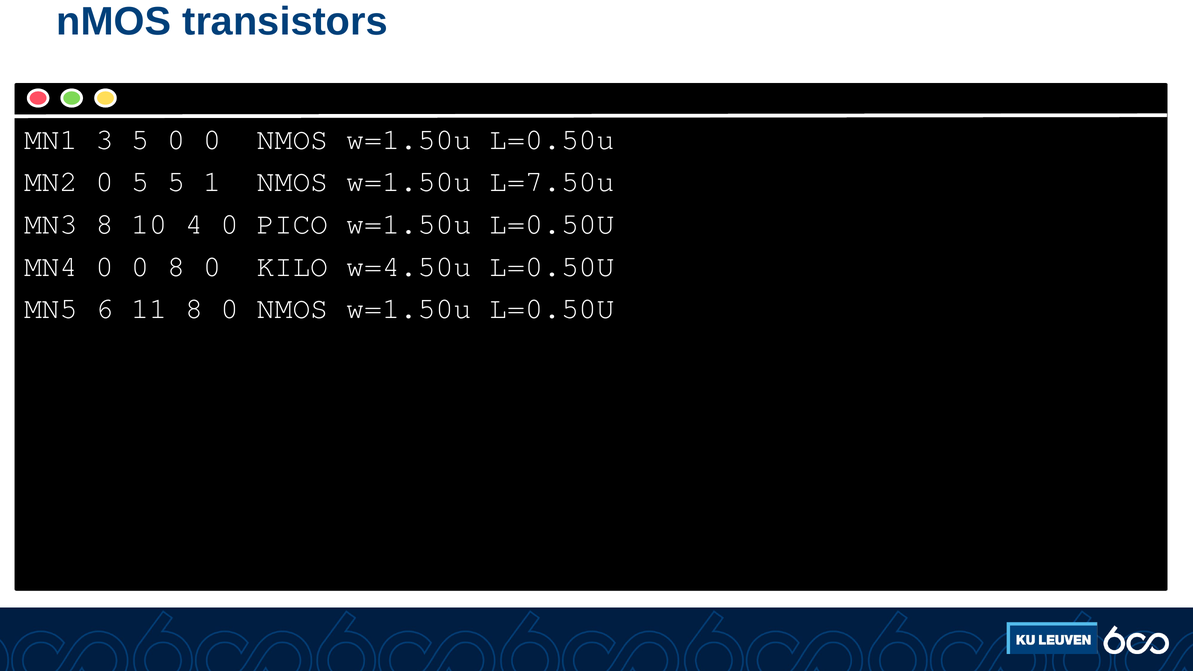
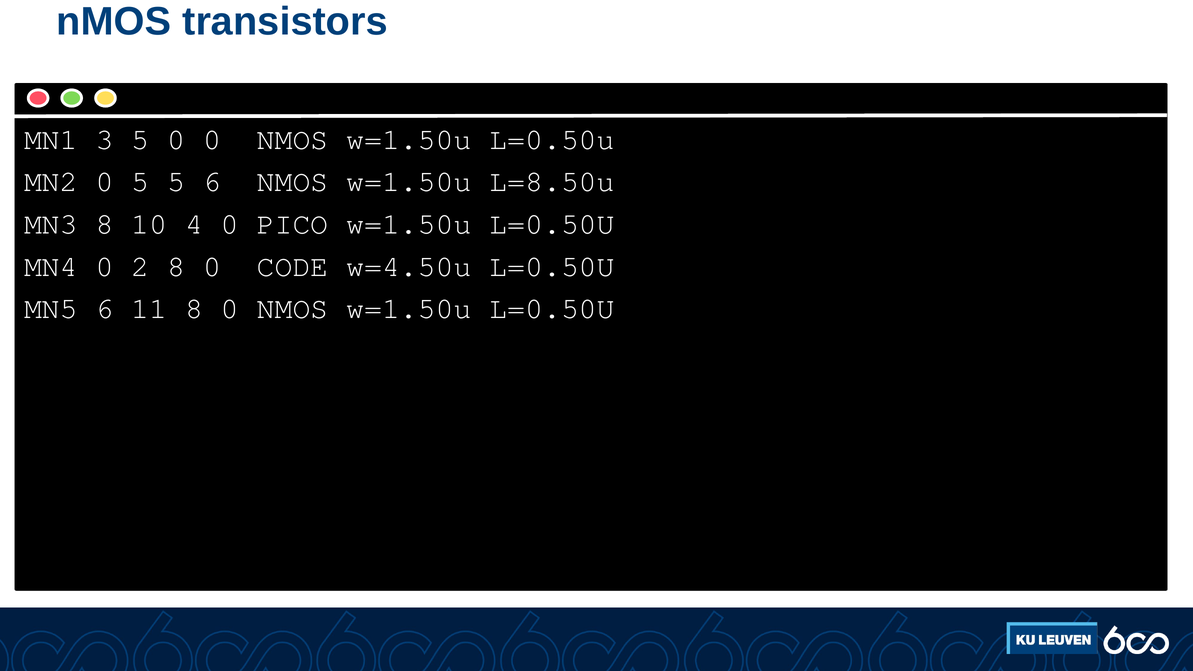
5 1: 1 -> 6
L=7.50u: L=7.50u -> L=8.50u
MN4 0 0: 0 -> 2
KILO: KILO -> CODE
